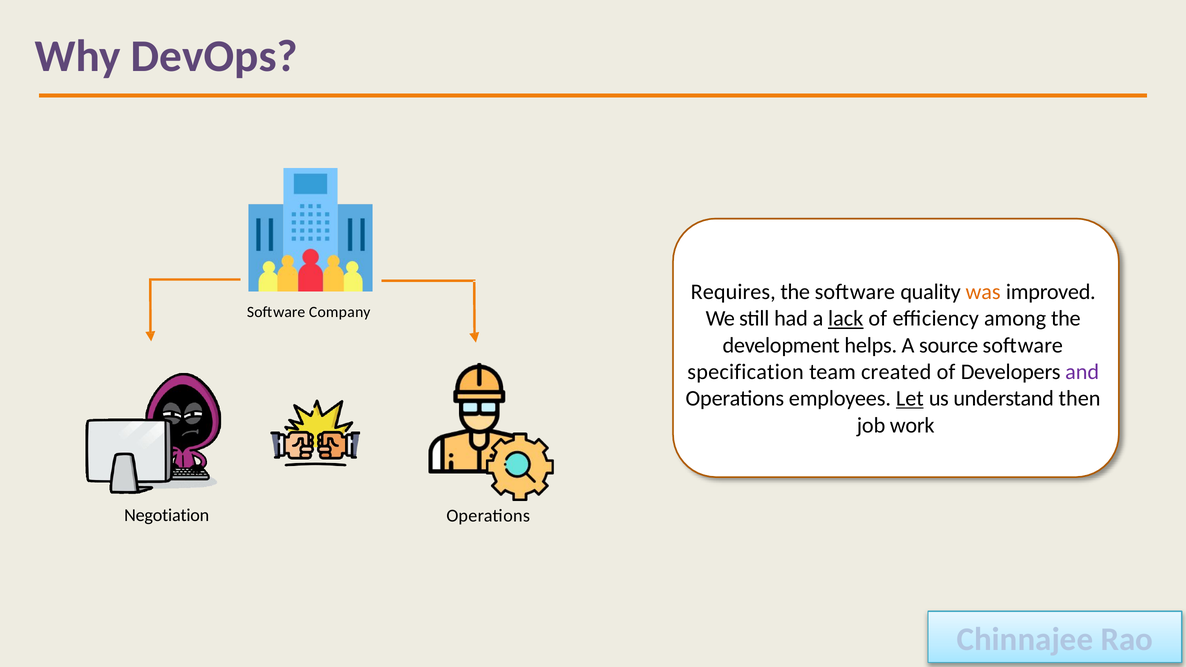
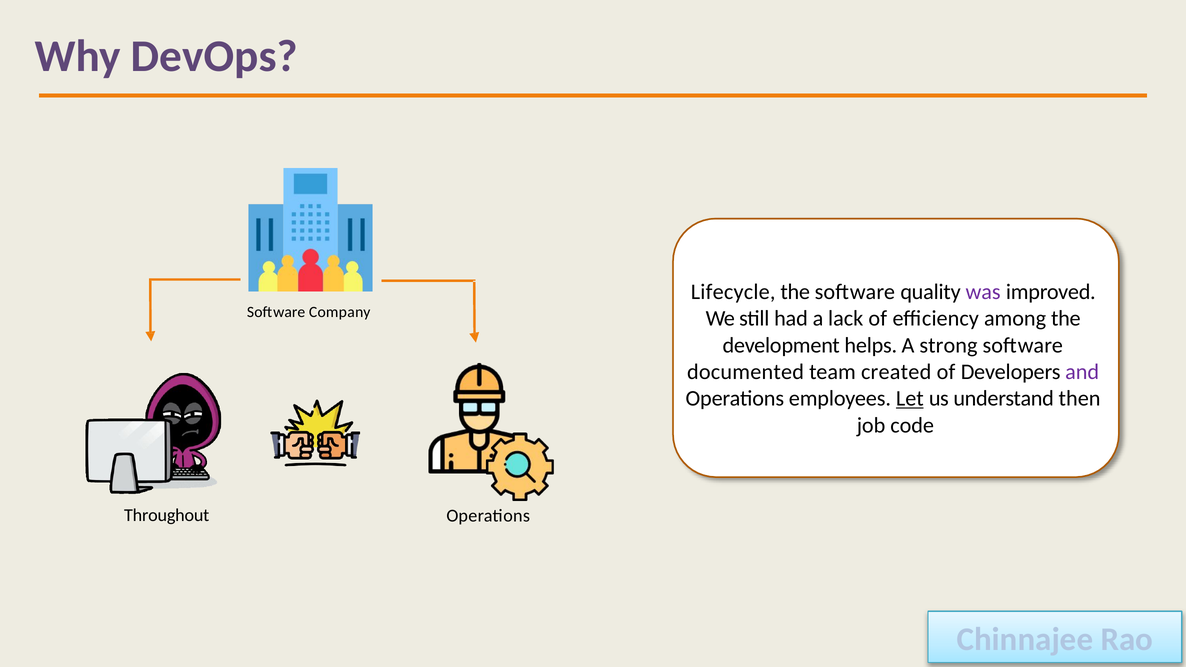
Requires: Requires -> Lifecycle
was colour: orange -> purple
lack underline: present -> none
source: source -> strong
specification: specification -> documented
work: work -> code
Negotiation: Negotiation -> Throughout
